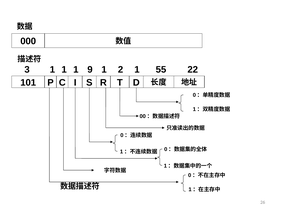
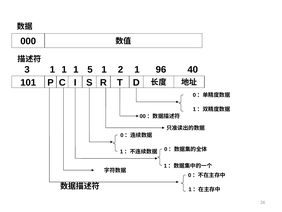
9: 9 -> 5
55: 55 -> 96
22: 22 -> 40
